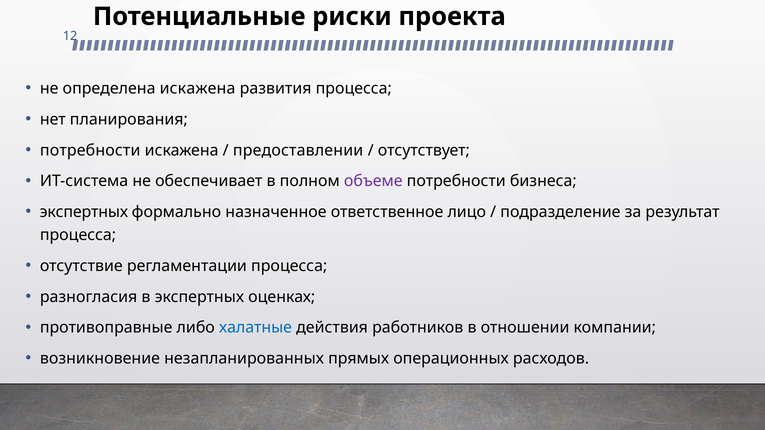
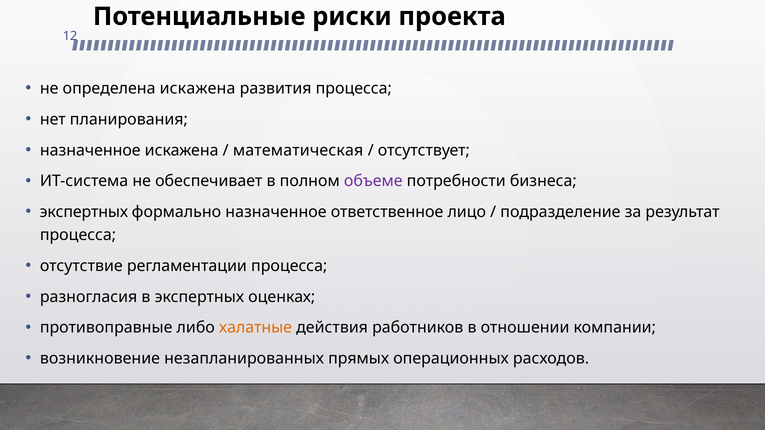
потребности at (90, 150): потребности -> назначенное
предоставлении: предоставлении -> математическая
халатные colour: blue -> orange
